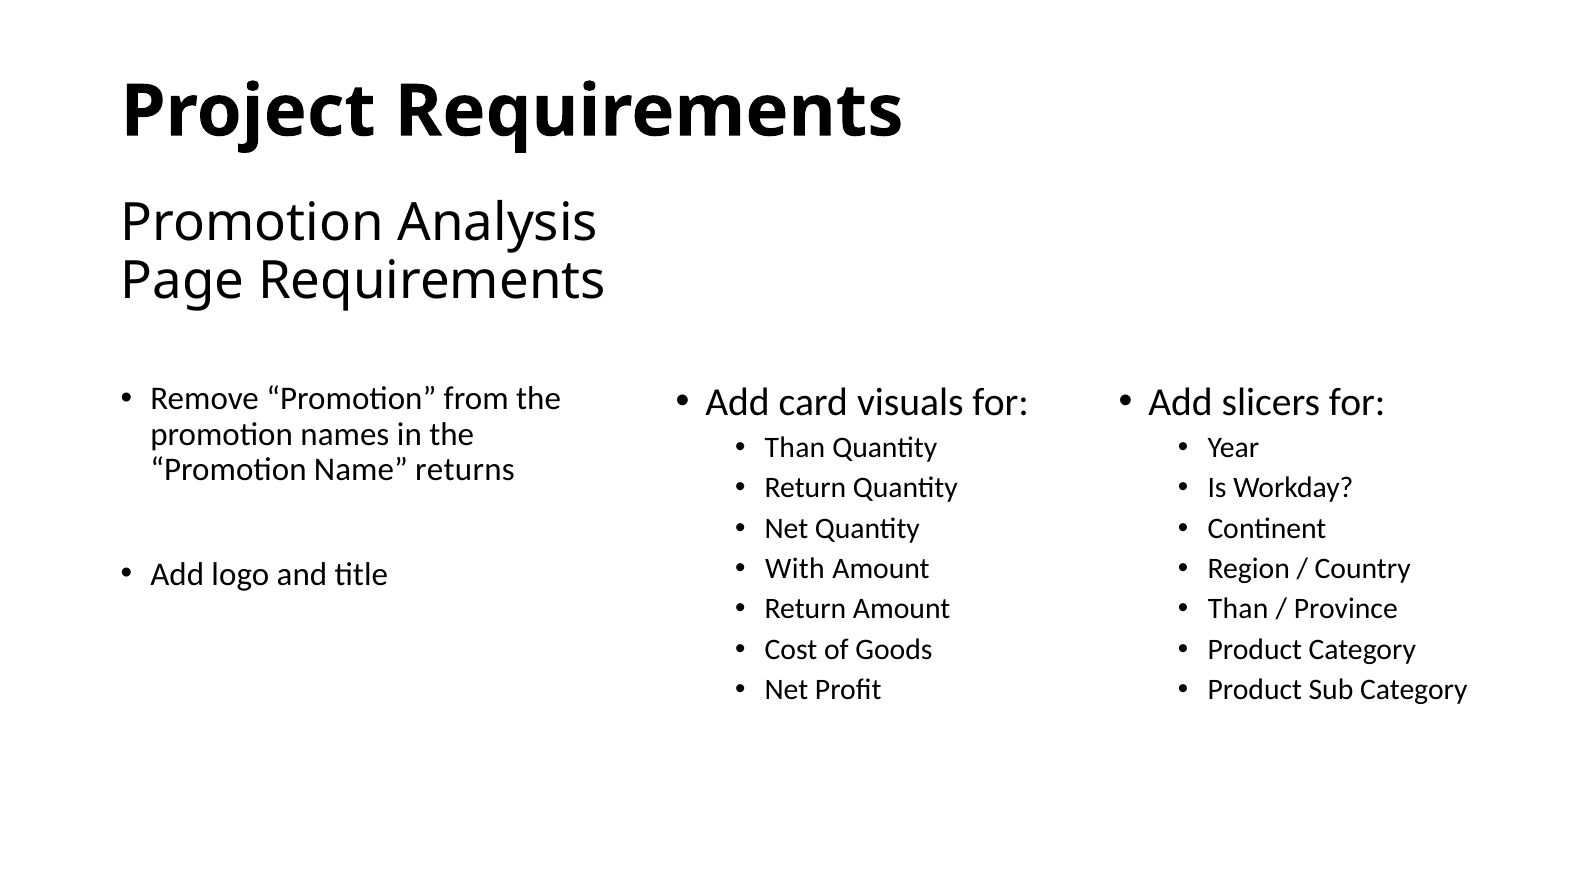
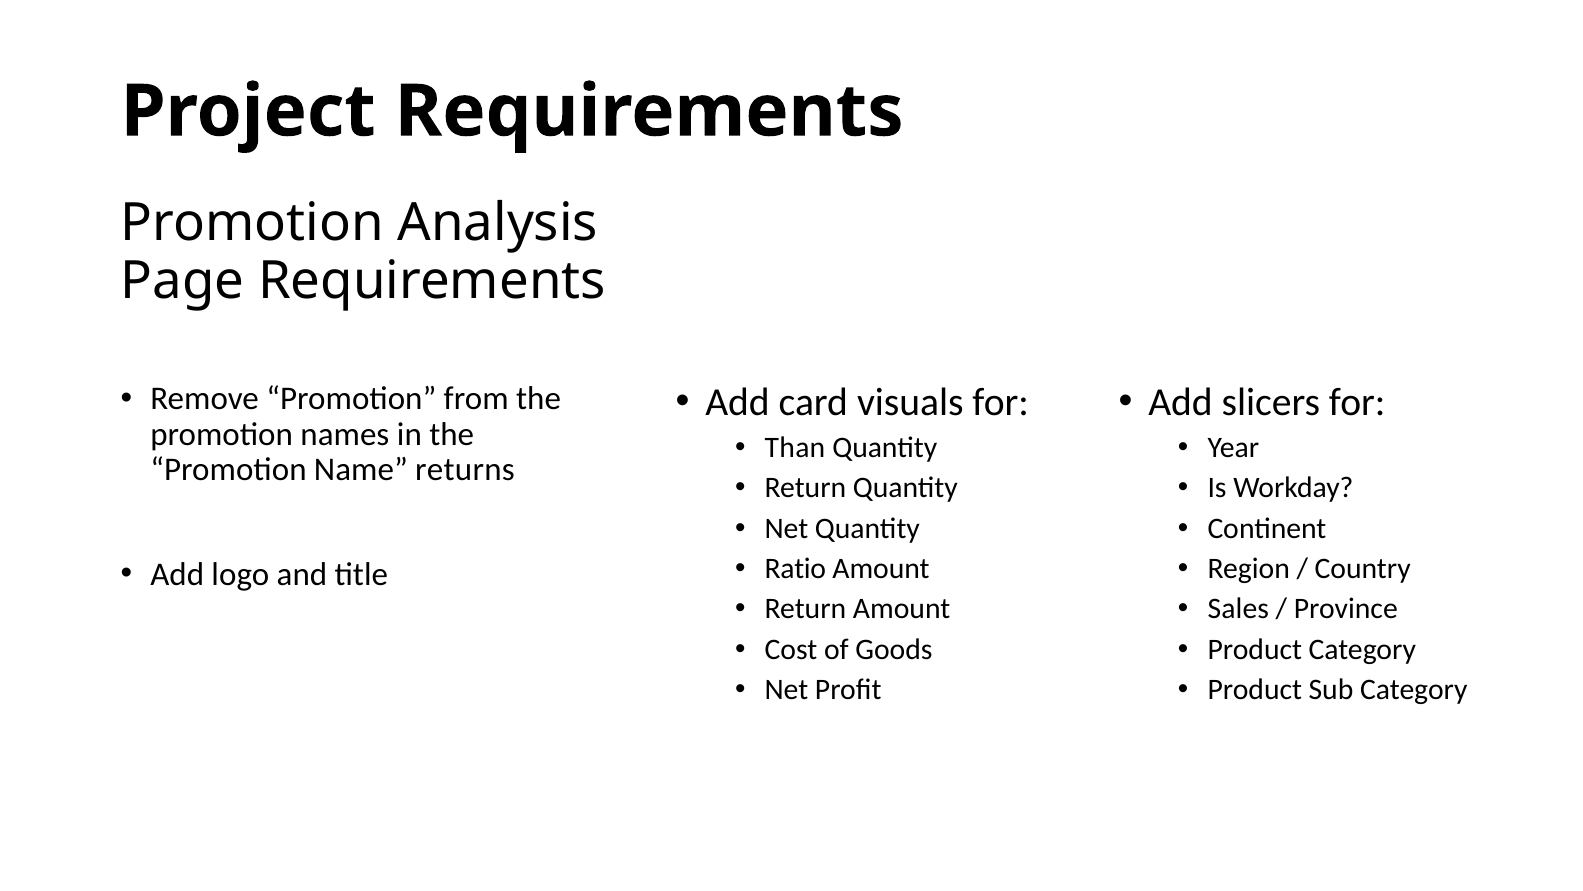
With: With -> Ratio
Than at (1238, 609): Than -> Sales
